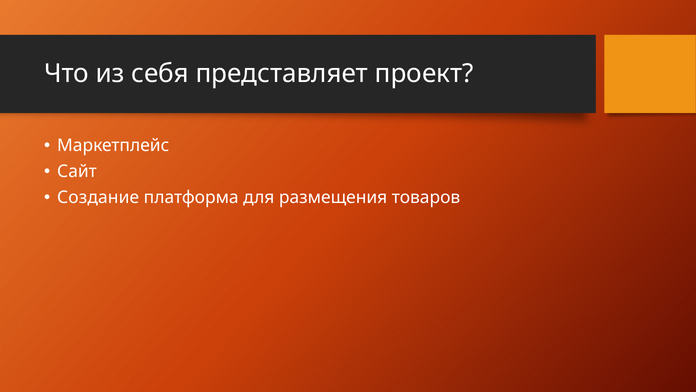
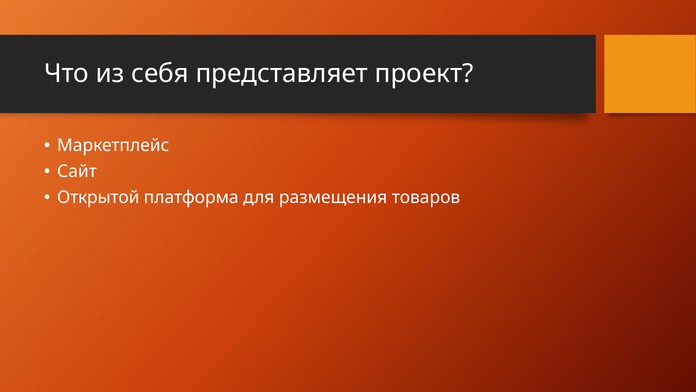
Создание: Создание -> Открытой
